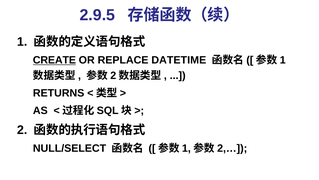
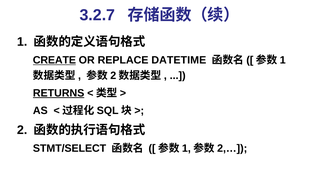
2.9.5: 2.9.5 -> 3.2.7
RETURNS underline: none -> present
NULL/SELECT: NULL/SELECT -> STMT/SELECT
